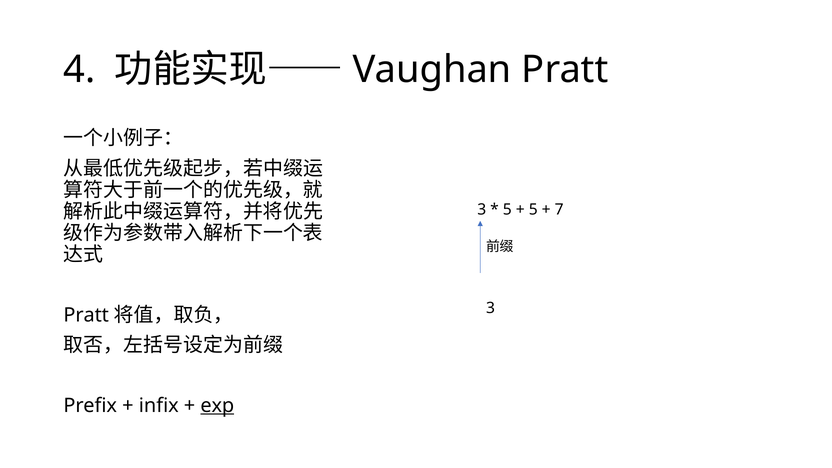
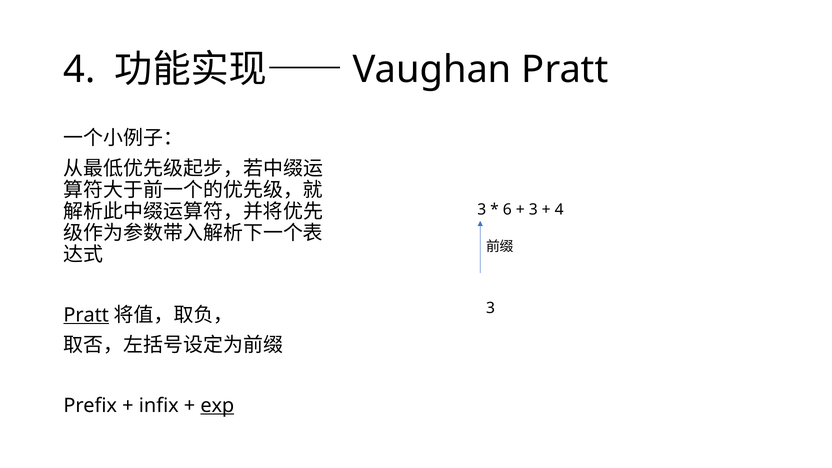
5 at (507, 210): 5 -> 6
5 at (533, 210): 5 -> 3
7 at (559, 210): 7 -> 4
Pratt at (86, 315) underline: none -> present
